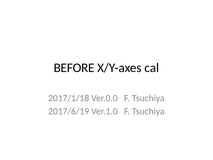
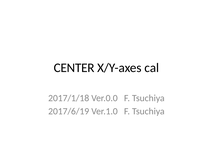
BEFORE: BEFORE -> CENTER
